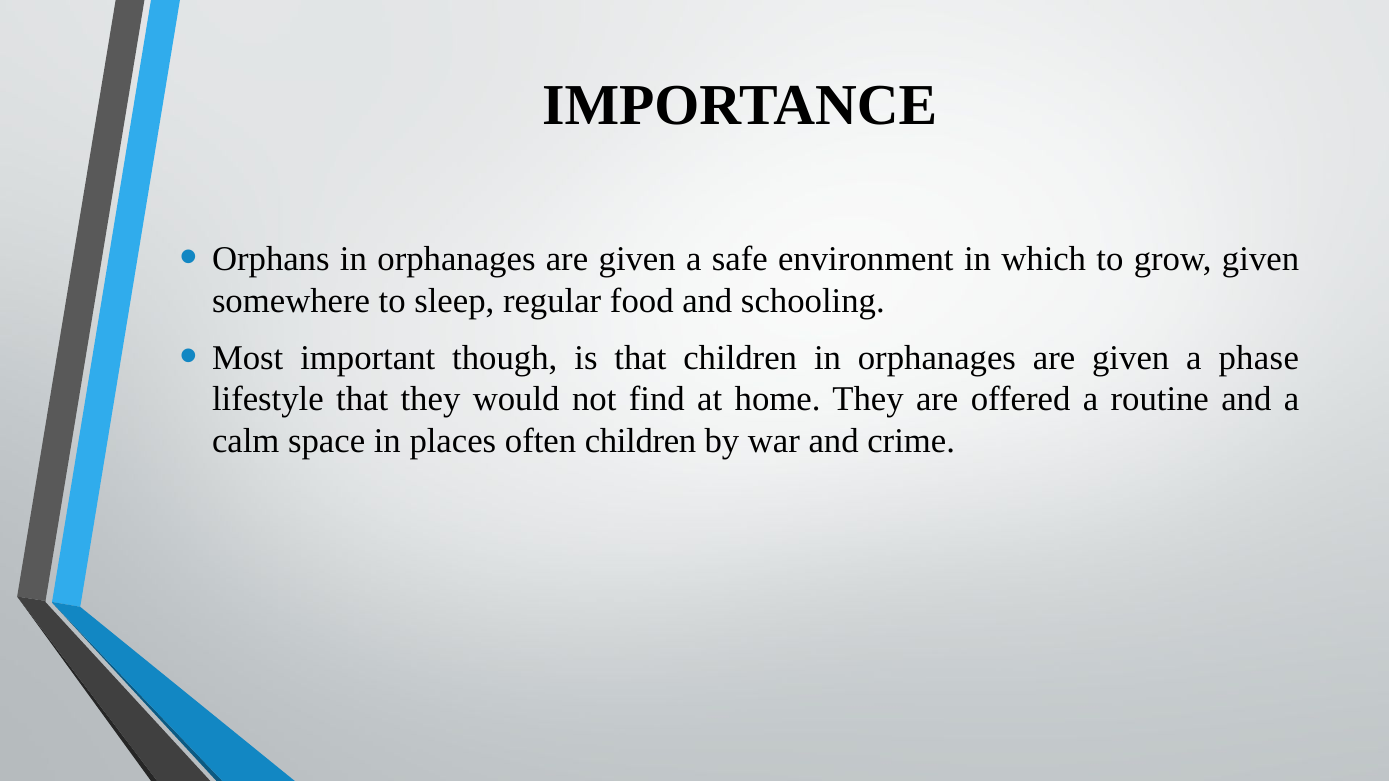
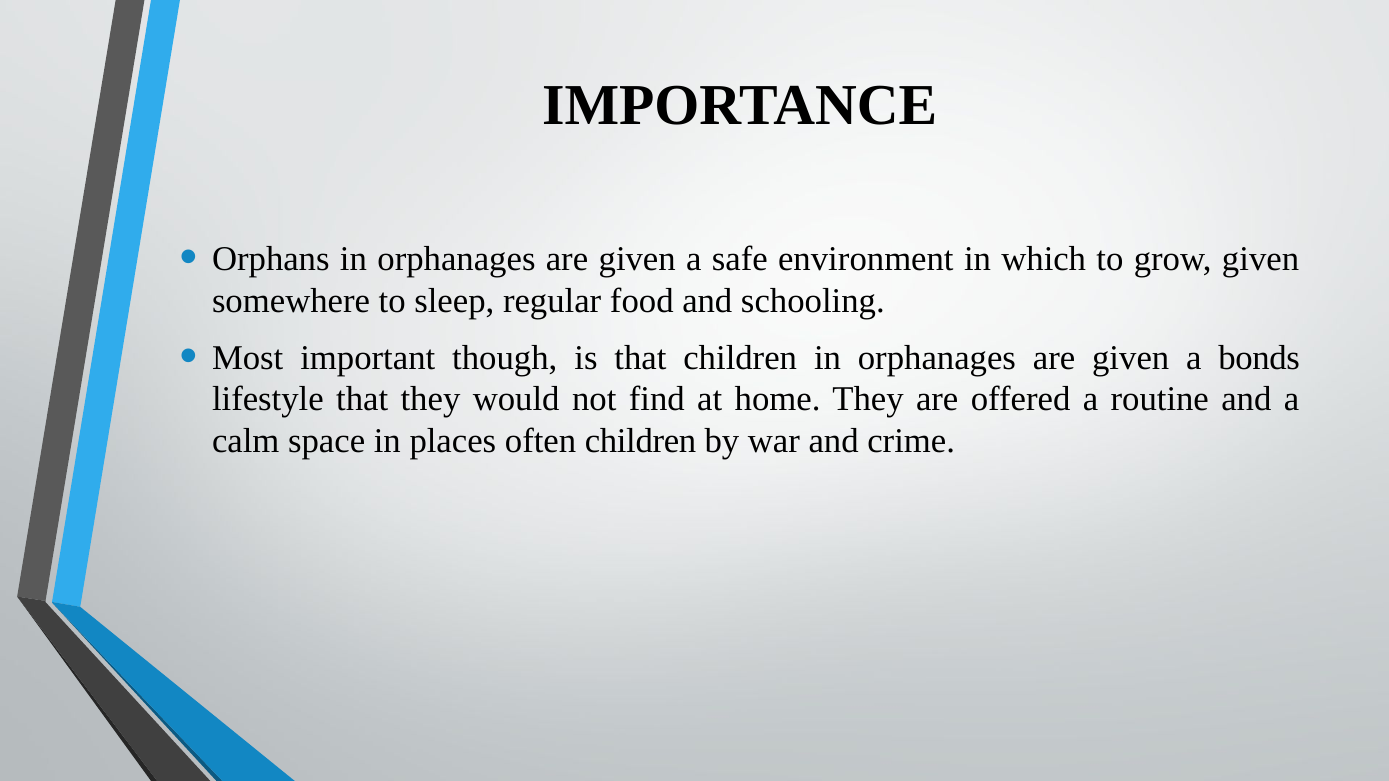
phase: phase -> bonds
